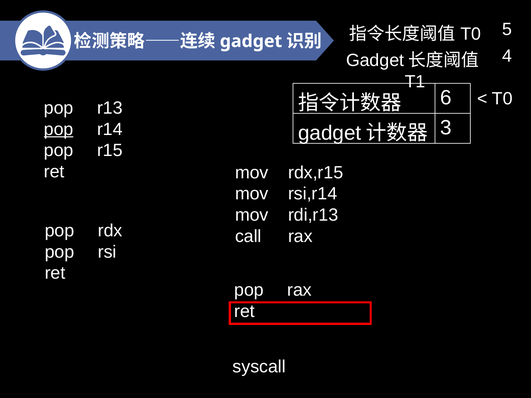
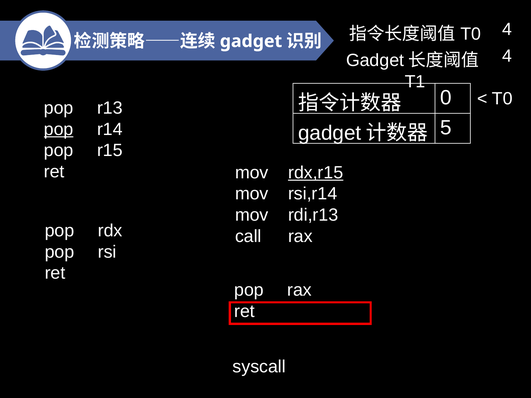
T0 5: 5 -> 4
6: 6 -> 0
3: 3 -> 5
rdx,r15 underline: none -> present
